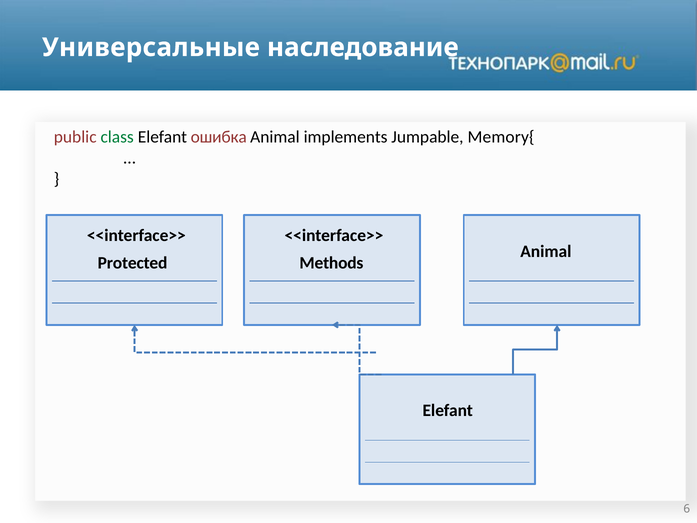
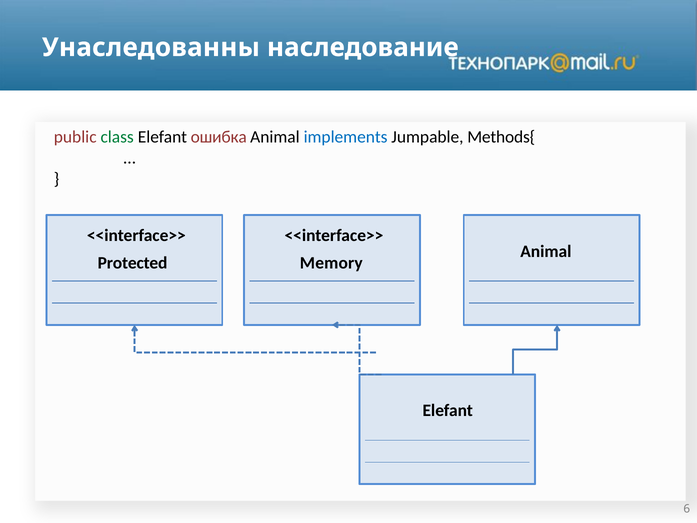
Универсальные: Универсальные -> Унаследованны
implements colour: black -> blue
Memory{: Memory{ -> Methods{
Methods: Methods -> Memory
